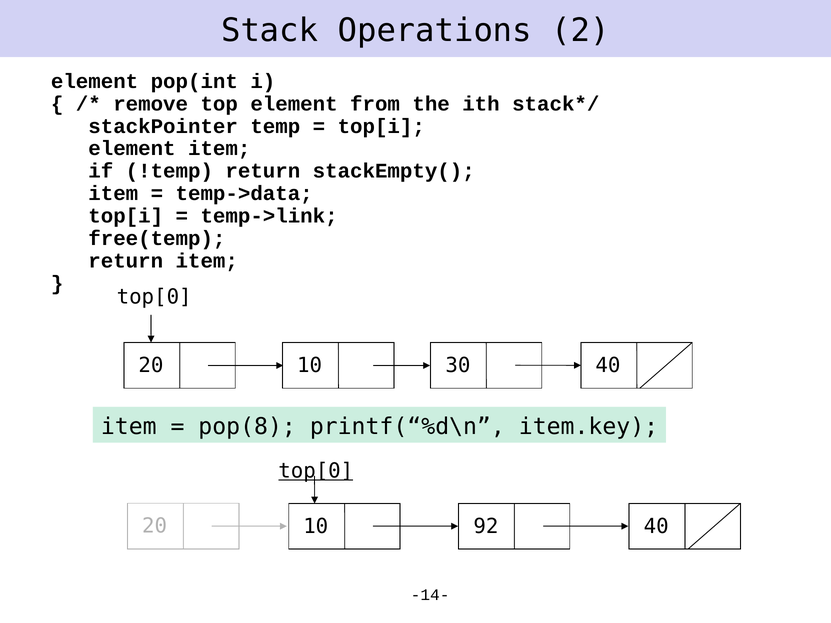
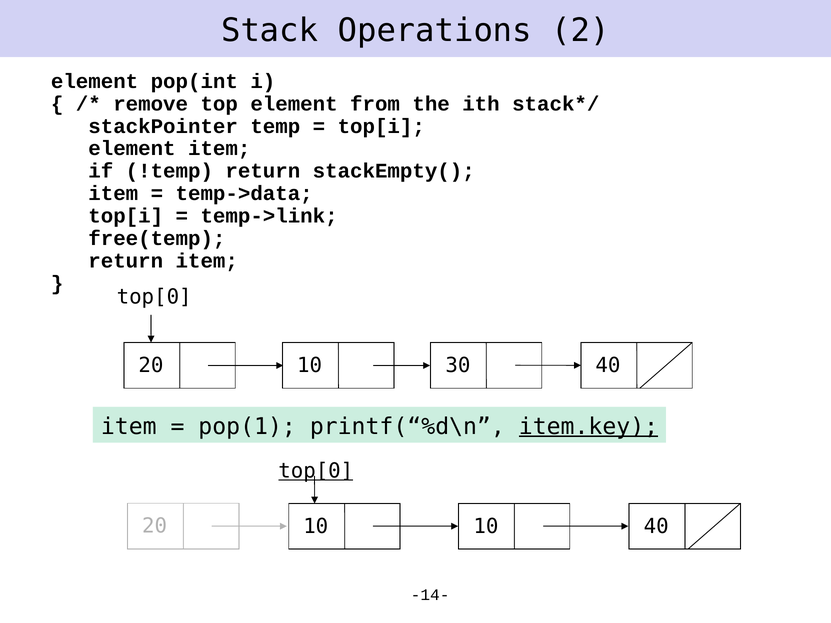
pop(8: pop(8 -> pop(1
item.key underline: none -> present
10 92: 92 -> 10
